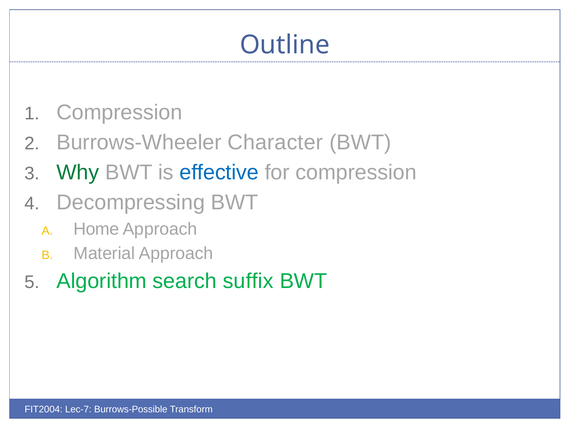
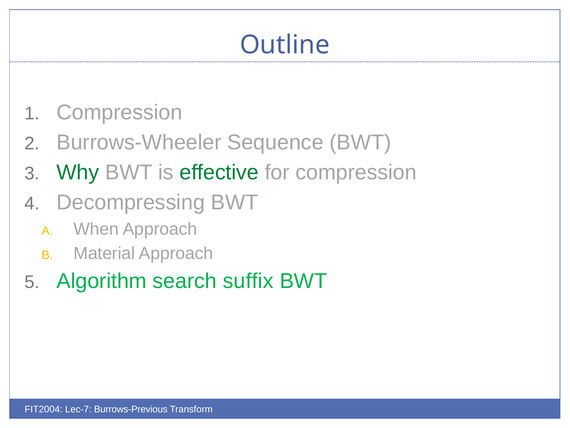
Character: Character -> Sequence
effective colour: blue -> green
Home: Home -> When
Burrows-Possible: Burrows-Possible -> Burrows-Previous
